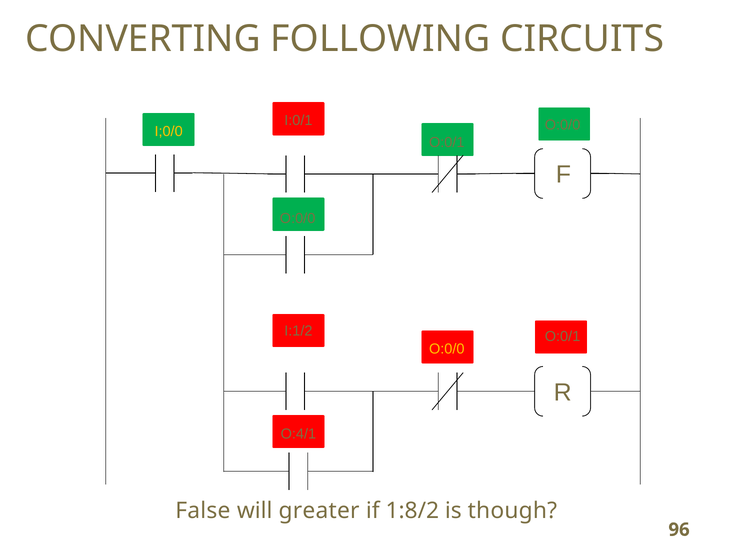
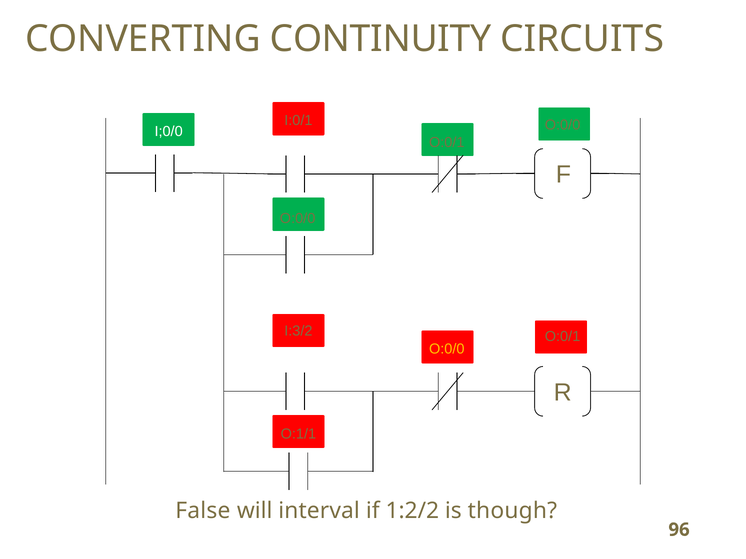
FOLLOWING: FOLLOWING -> CONTINUITY
I;0/0 colour: yellow -> white
I:1/2: I:1/2 -> I:3/2
O:4/1: O:4/1 -> O:1/1
greater: greater -> interval
1:8/2: 1:8/2 -> 1:2/2
